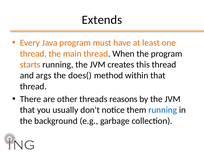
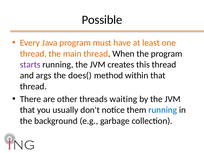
Extends: Extends -> Possible
starts colour: orange -> purple
reasons: reasons -> waiting
